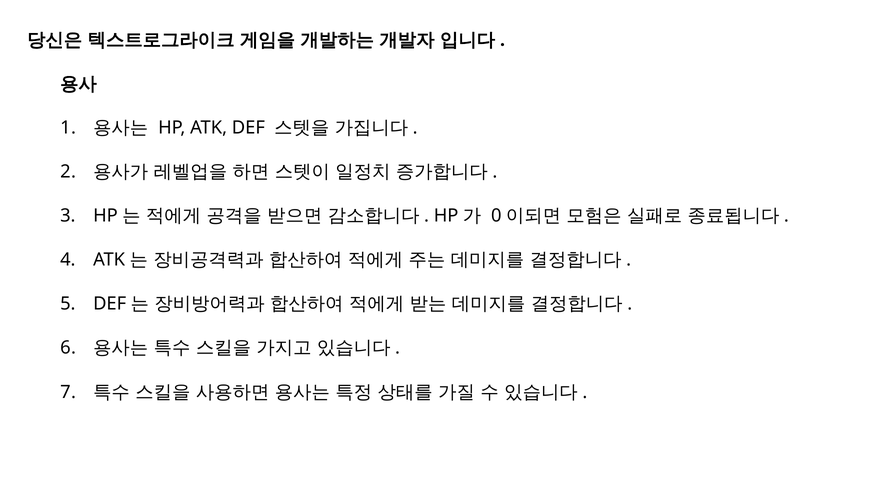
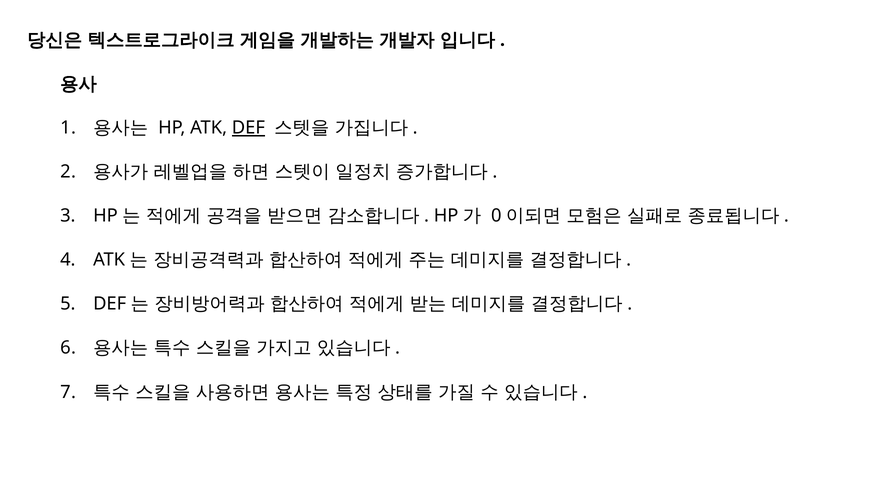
DEF underline: none -> present
